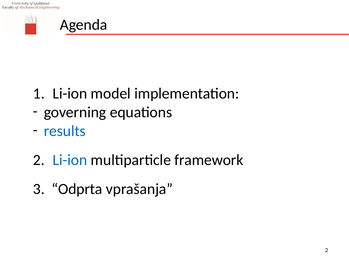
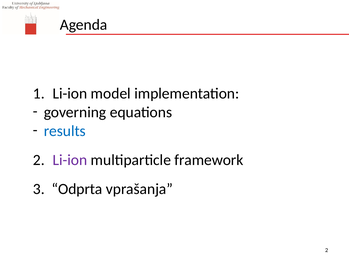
Li-ion at (70, 160) colour: blue -> purple
